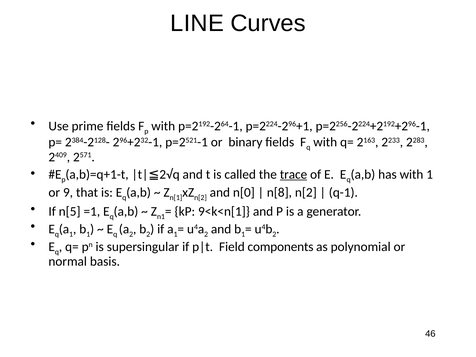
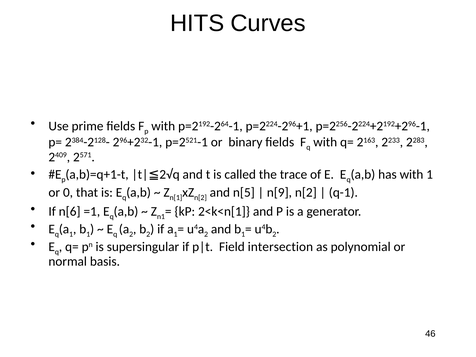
LINE: LINE -> HITS
trace underline: present -> none
9: 9 -> 0
n[0: n[0 -> n[5
n[8: n[8 -> n[9
n[5: n[5 -> n[6
9<k<n[1: 9<k<n[1 -> 2<k<n[1
components: components -> intersection
